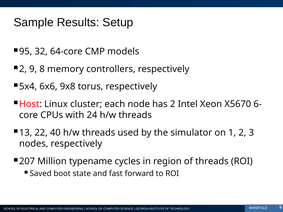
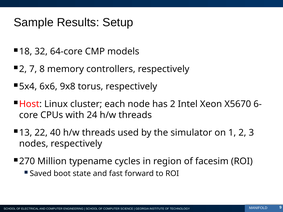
95: 95 -> 18
2 9: 9 -> 7
207: 207 -> 270
of threads: threads -> facesim
